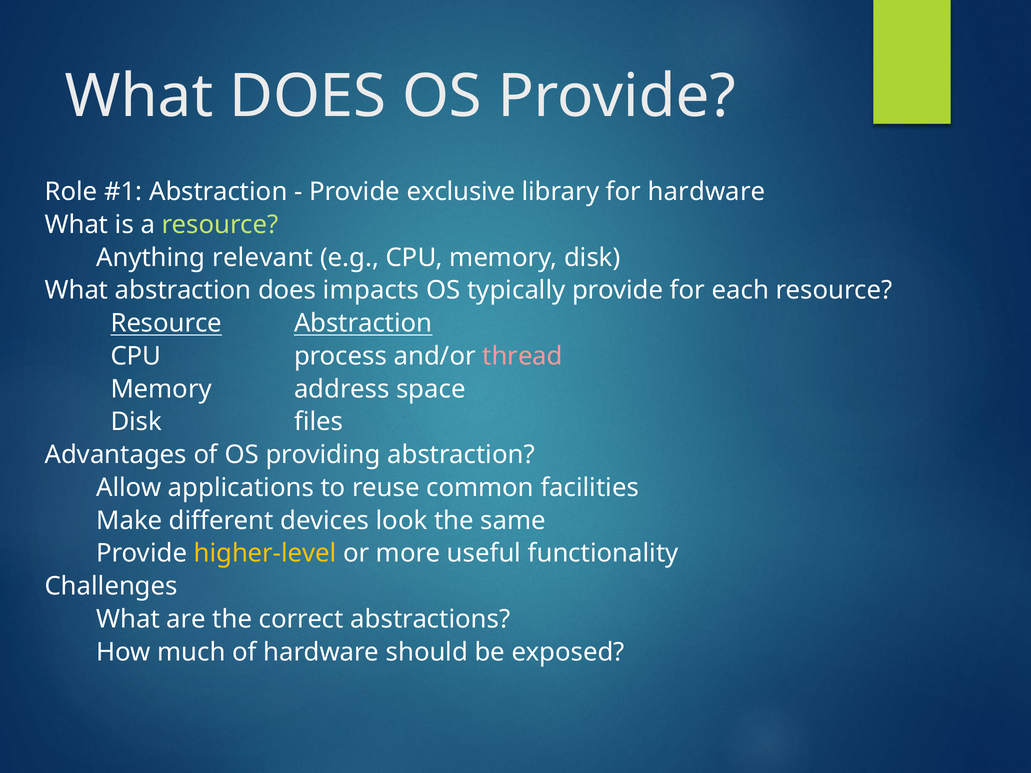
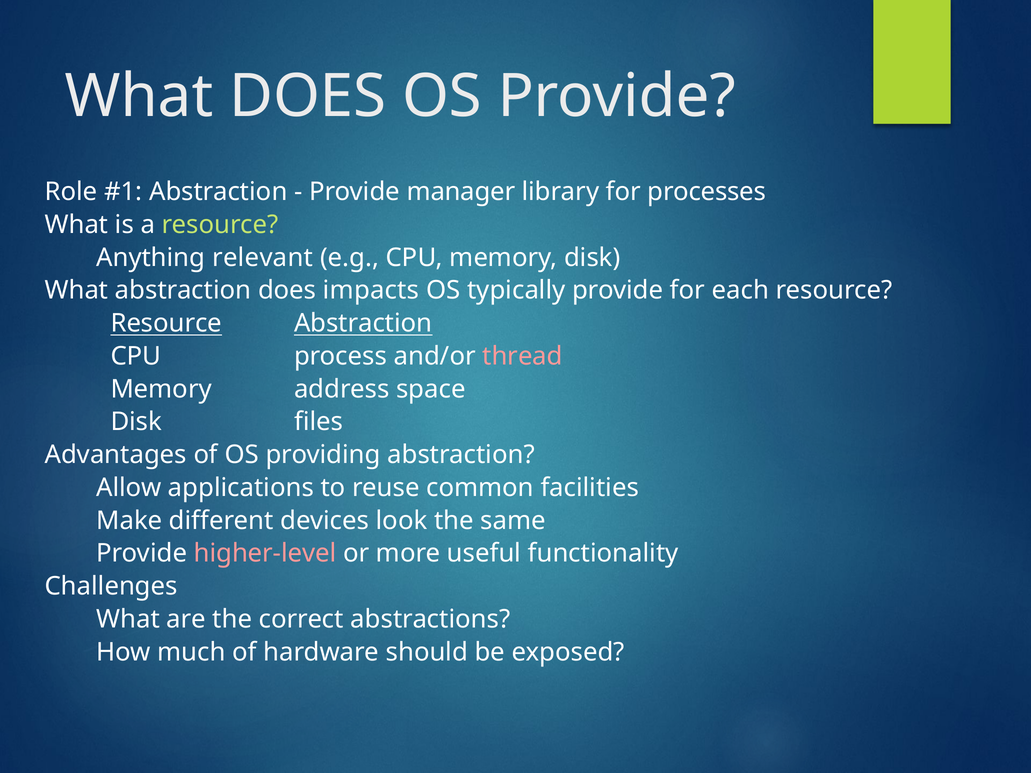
exclusive: exclusive -> manager
for hardware: hardware -> processes
higher-level colour: yellow -> pink
